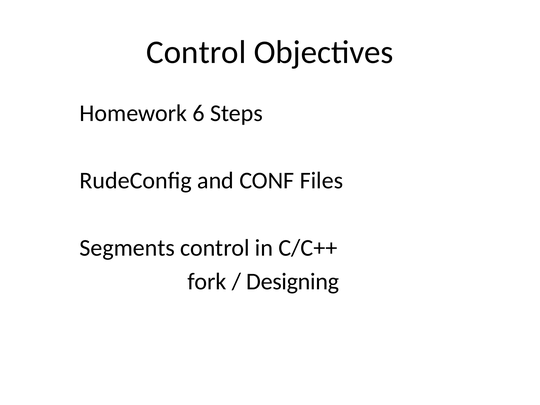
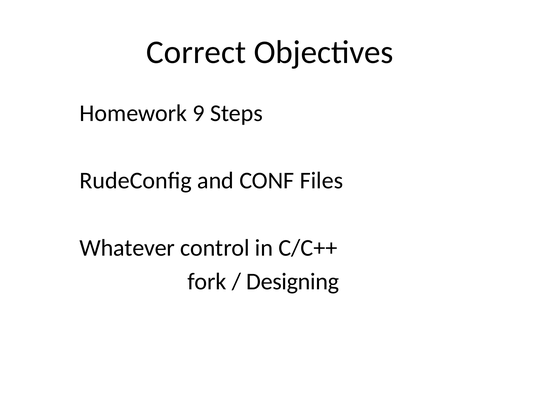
Control at (196, 52): Control -> Correct
6: 6 -> 9
Segments: Segments -> Whatever
